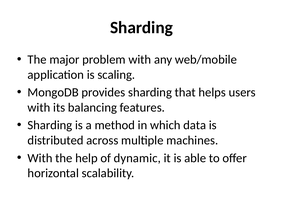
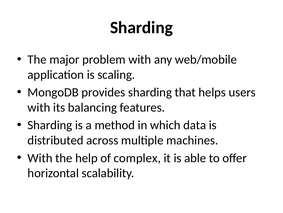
dynamic: dynamic -> complex
